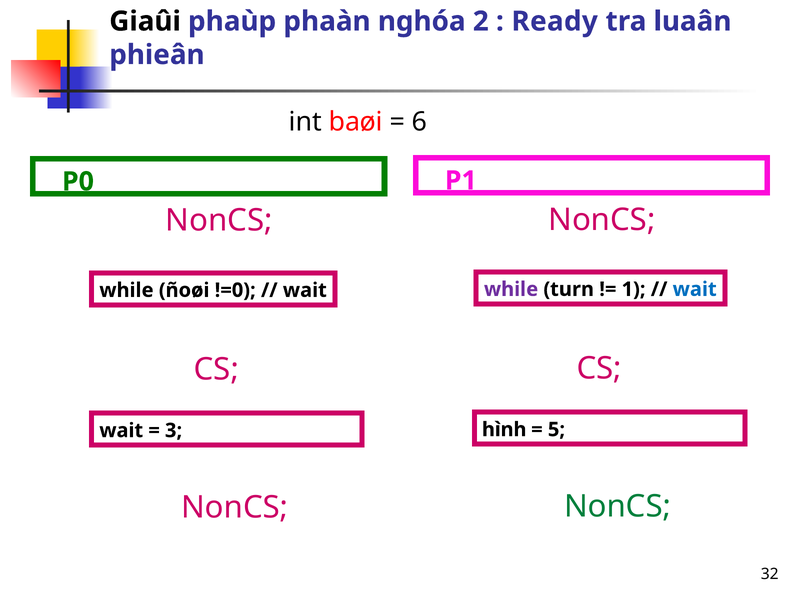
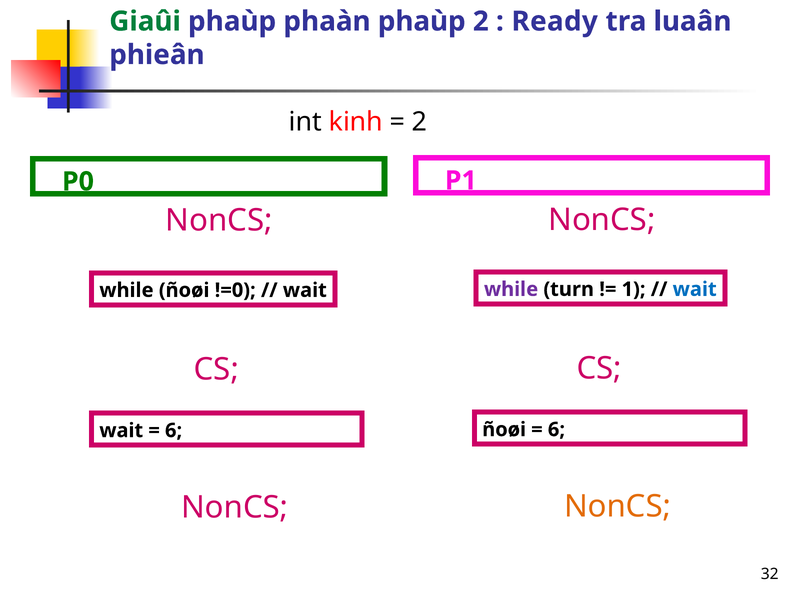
Giaûi colour: black -> green
phaàn nghóa: nghóa -> phaùp
baøi: baøi -> kinh
6 at (420, 122): 6 -> 2
hình at (504, 430): hình -> ñoøi
5 at (556, 430): 5 -> 6
3 at (174, 431): 3 -> 6
NonCS at (618, 507) colour: green -> orange
